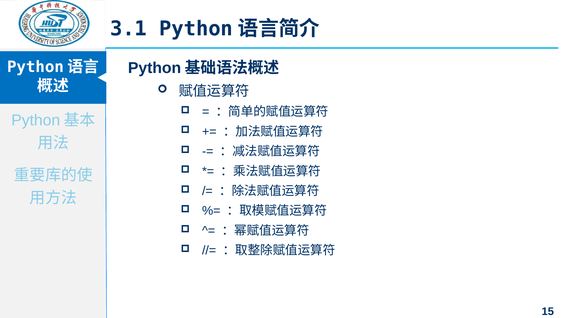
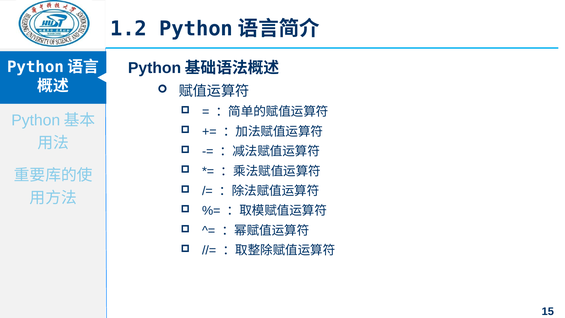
3.1: 3.1 -> 1.2
